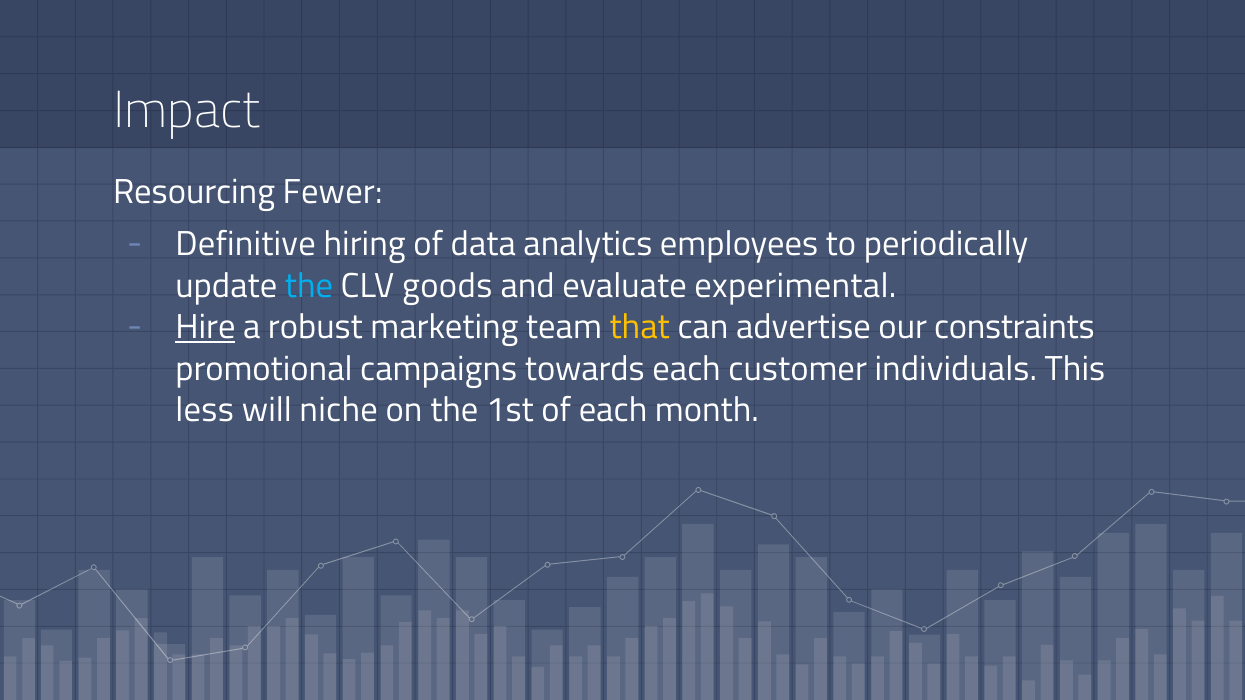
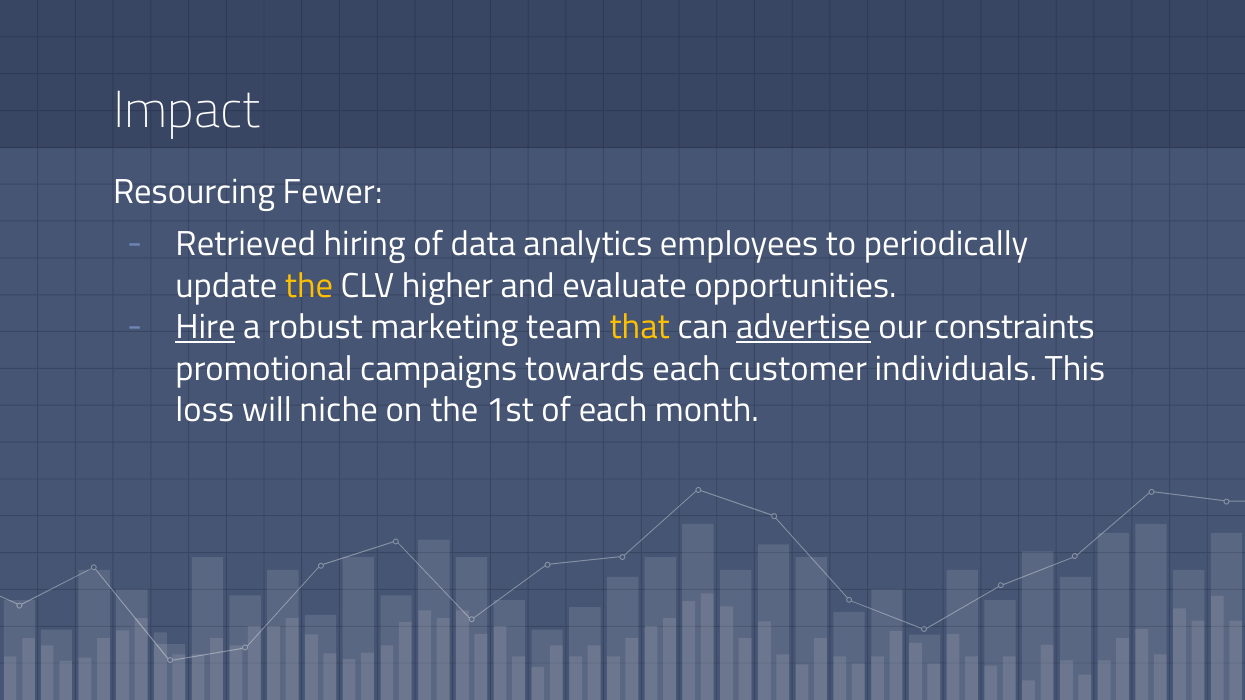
Definitive: Definitive -> Retrieved
the at (309, 286) colour: light blue -> yellow
goods: goods -> higher
experimental: experimental -> opportunities
advertise underline: none -> present
less: less -> loss
